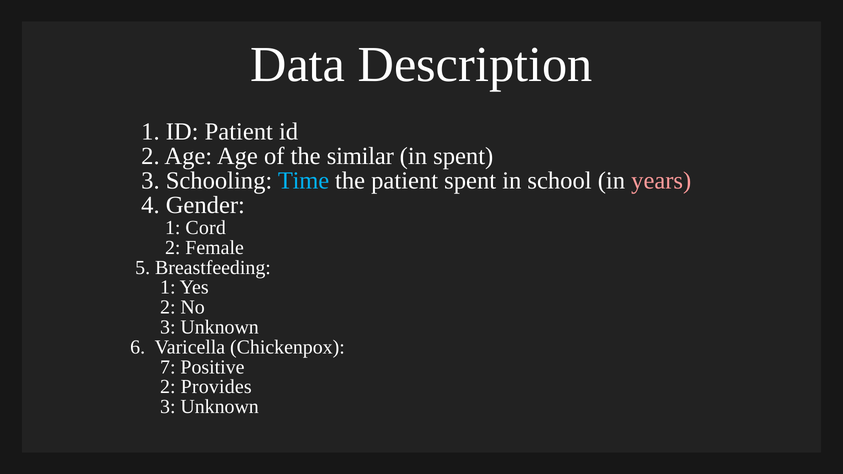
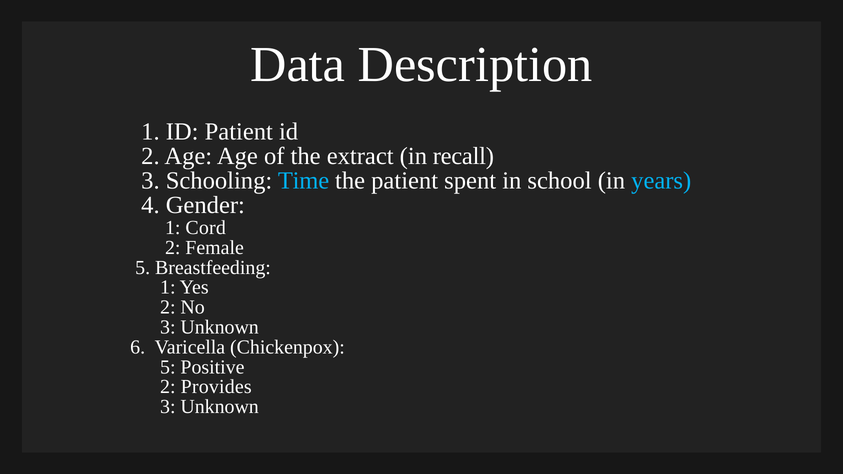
similar: similar -> extract
in spent: spent -> recall
years colour: pink -> light blue
7 at (168, 367): 7 -> 5
